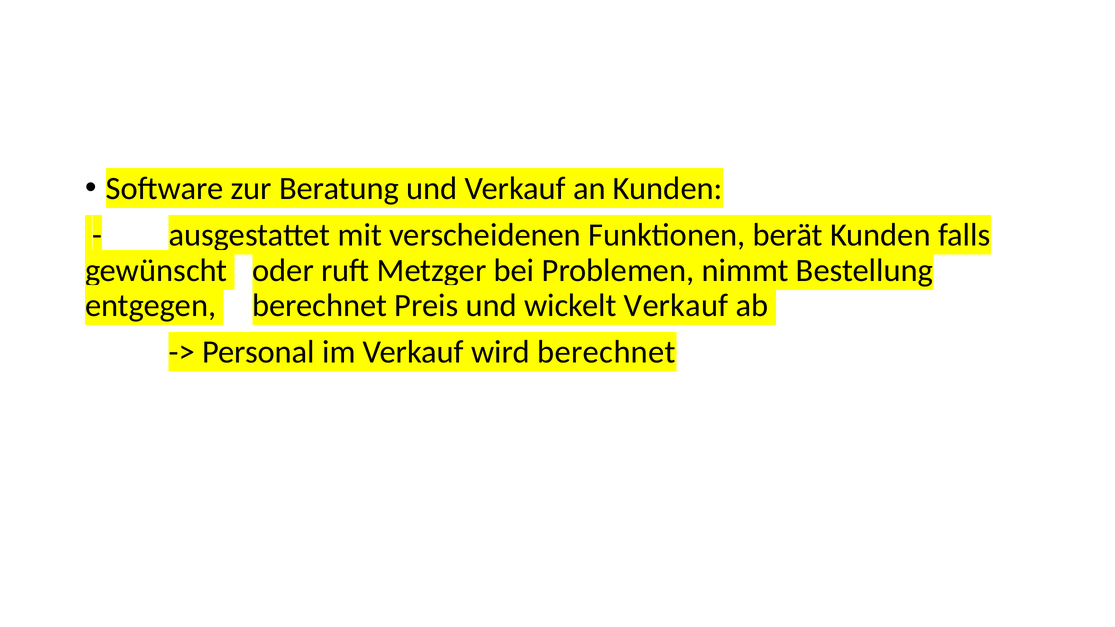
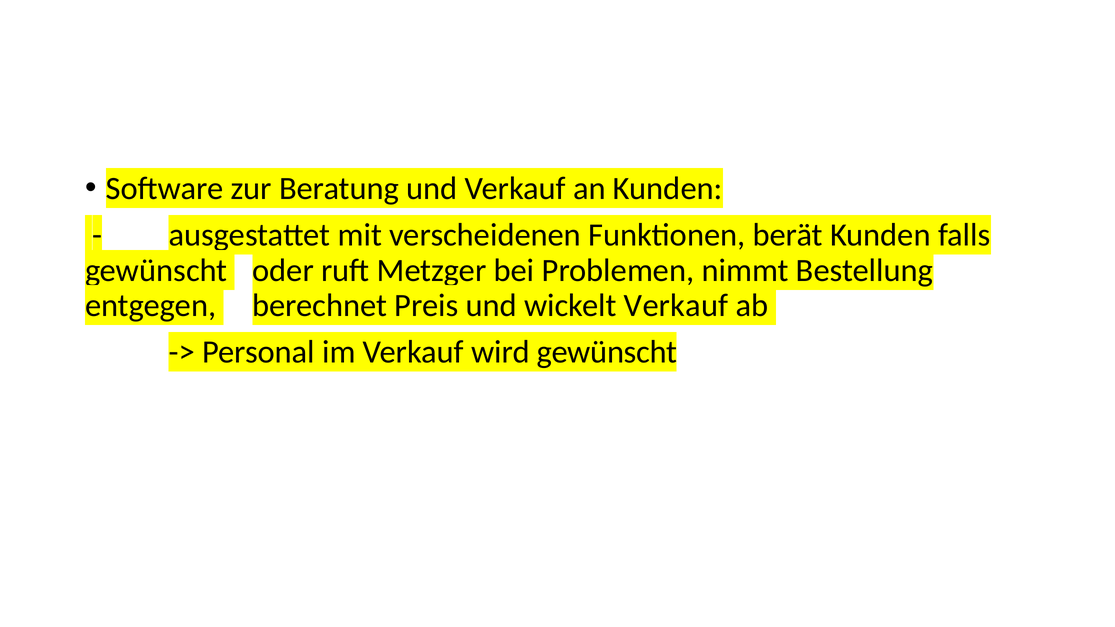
wird berechnet: berechnet -> gewünscht
